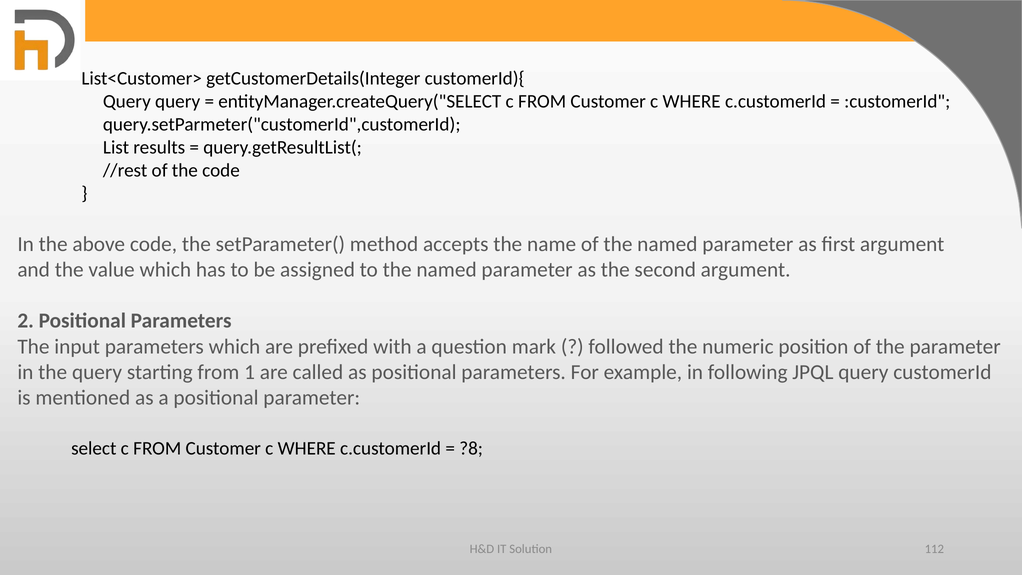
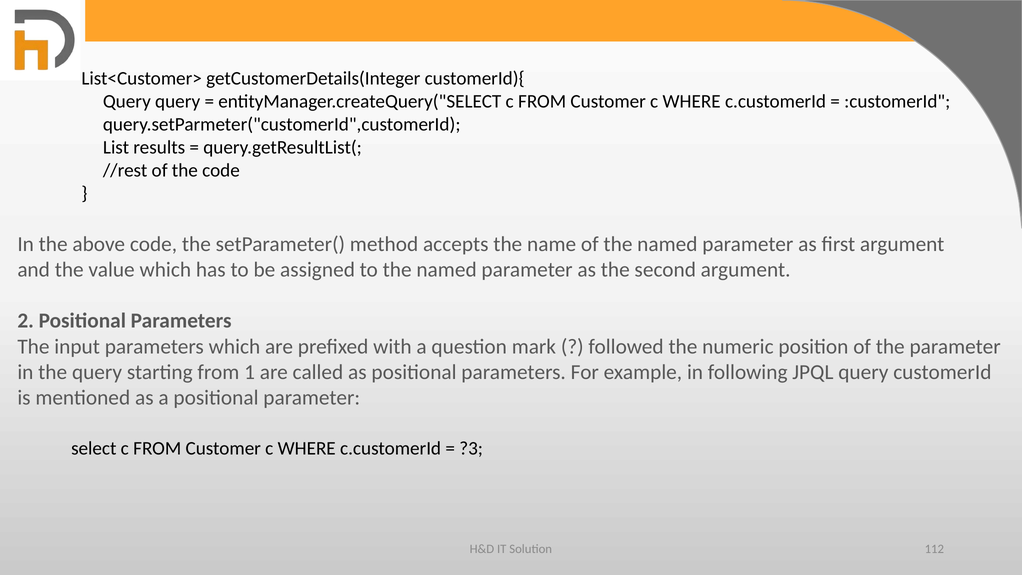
?8: ?8 -> ?3
